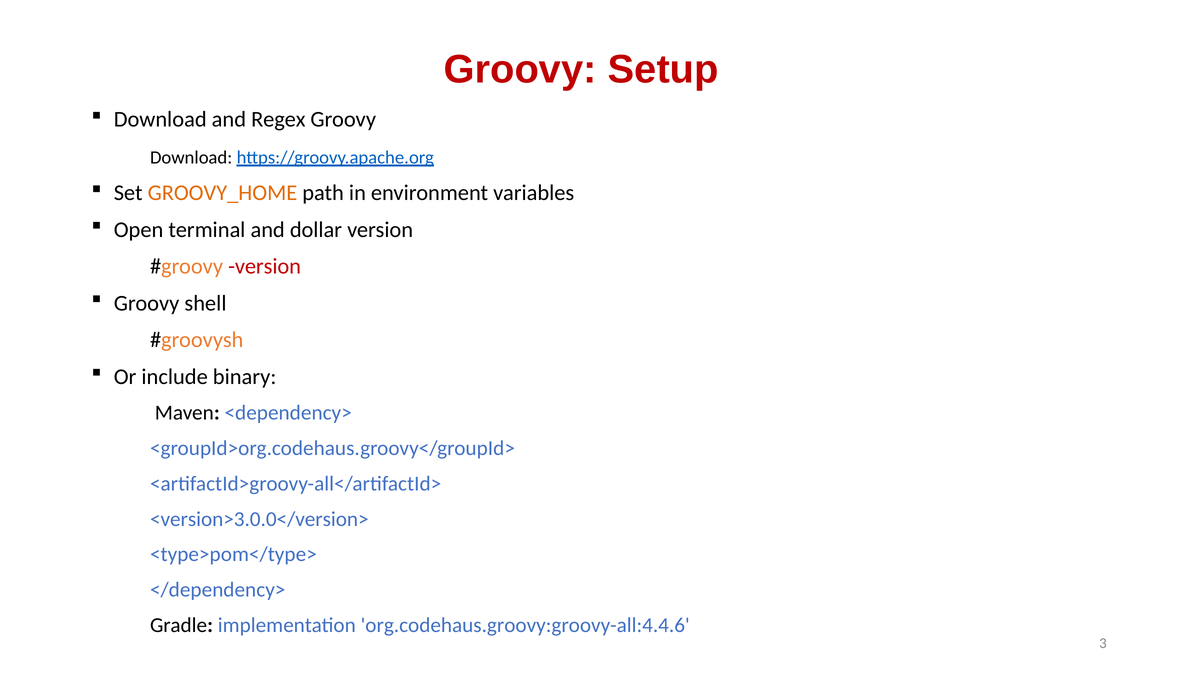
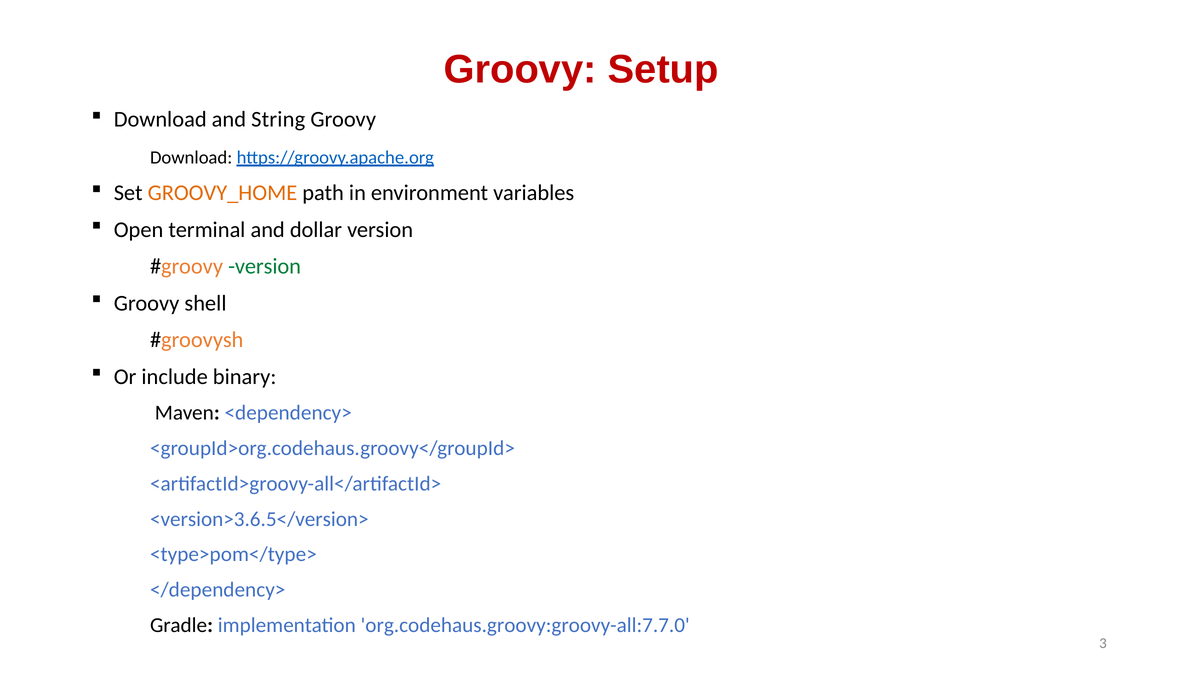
Regex: Regex -> String
version at (265, 266) colour: red -> green
<version>3.0.0</version>: <version>3.0.0</version> -> <version>3.6.5</version>
org.codehaus.groovy:groovy-all:4.4.6: org.codehaus.groovy:groovy-all:4.4.6 -> org.codehaus.groovy:groovy-all:7.7.0
